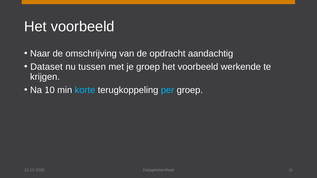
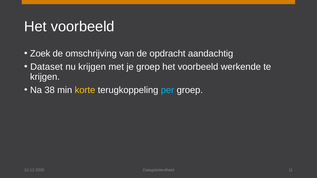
Naar: Naar -> Zoek
nu tussen: tussen -> krijgen
10: 10 -> 38
korte colour: light blue -> yellow
